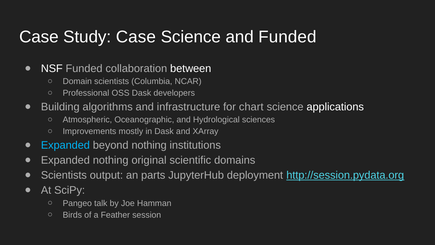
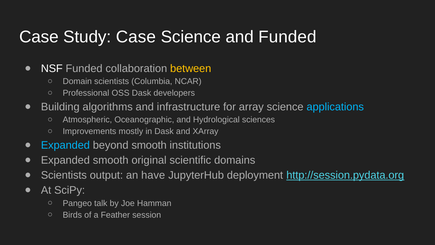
between colour: white -> yellow
chart: chart -> array
applications colour: white -> light blue
beyond nothing: nothing -> smooth
Expanded nothing: nothing -> smooth
parts: parts -> have
